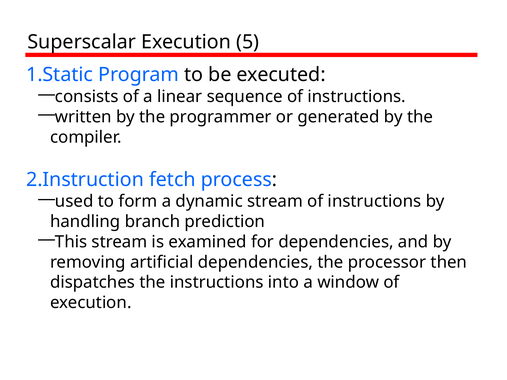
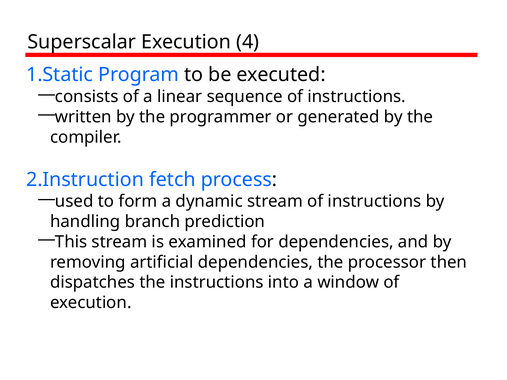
5: 5 -> 4
